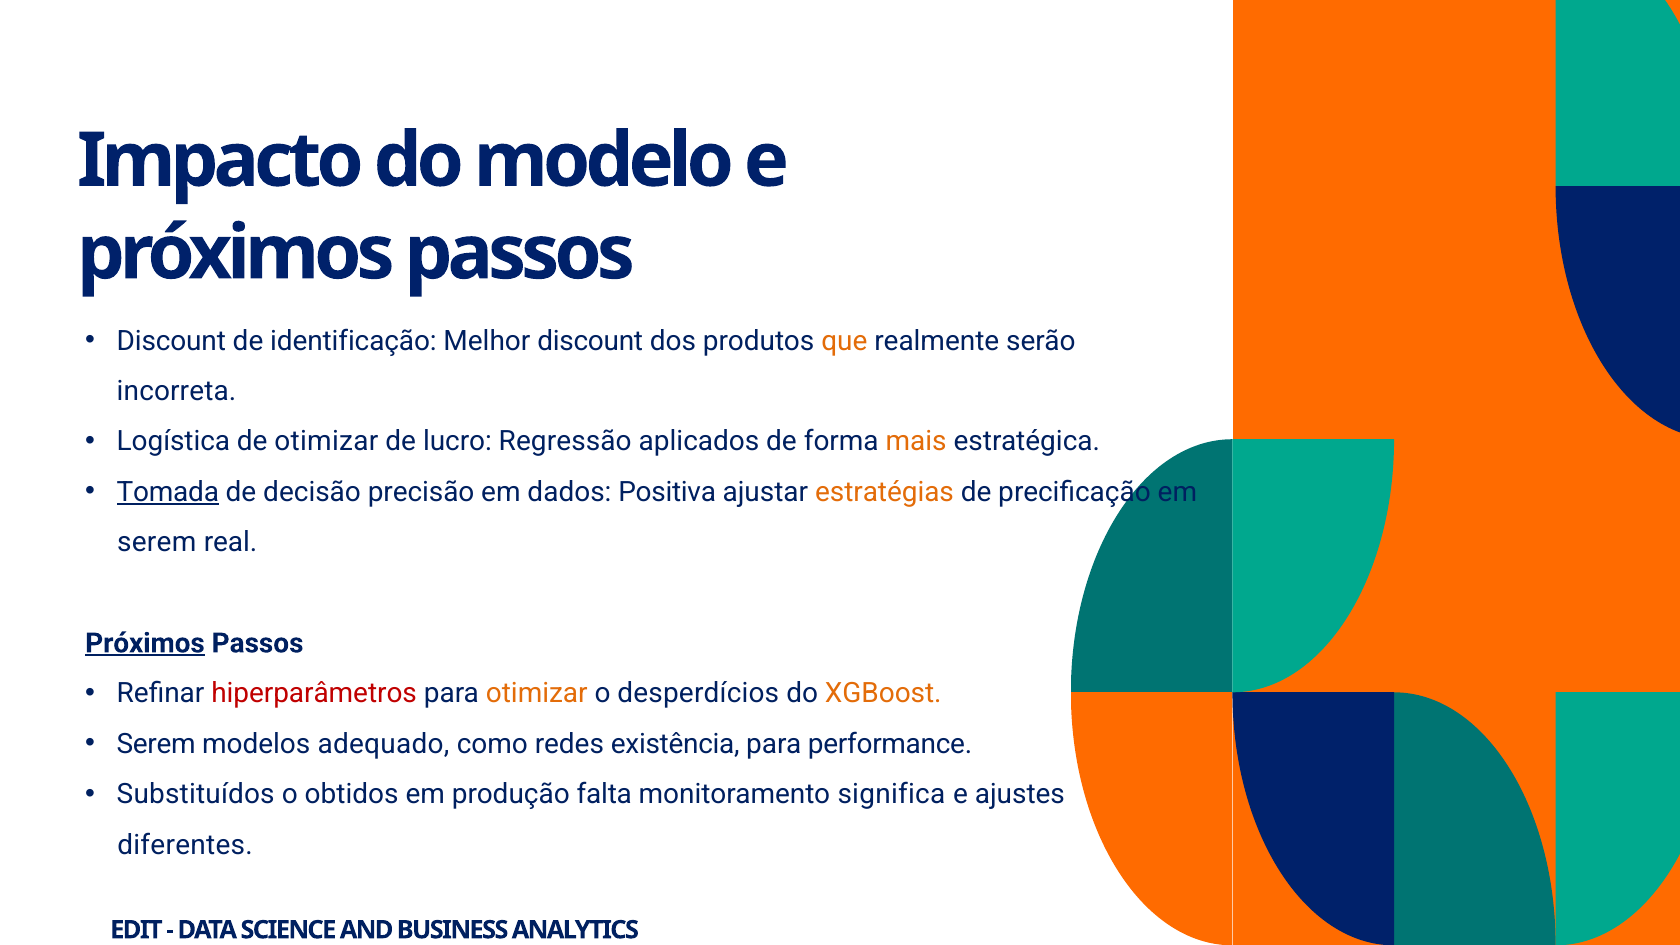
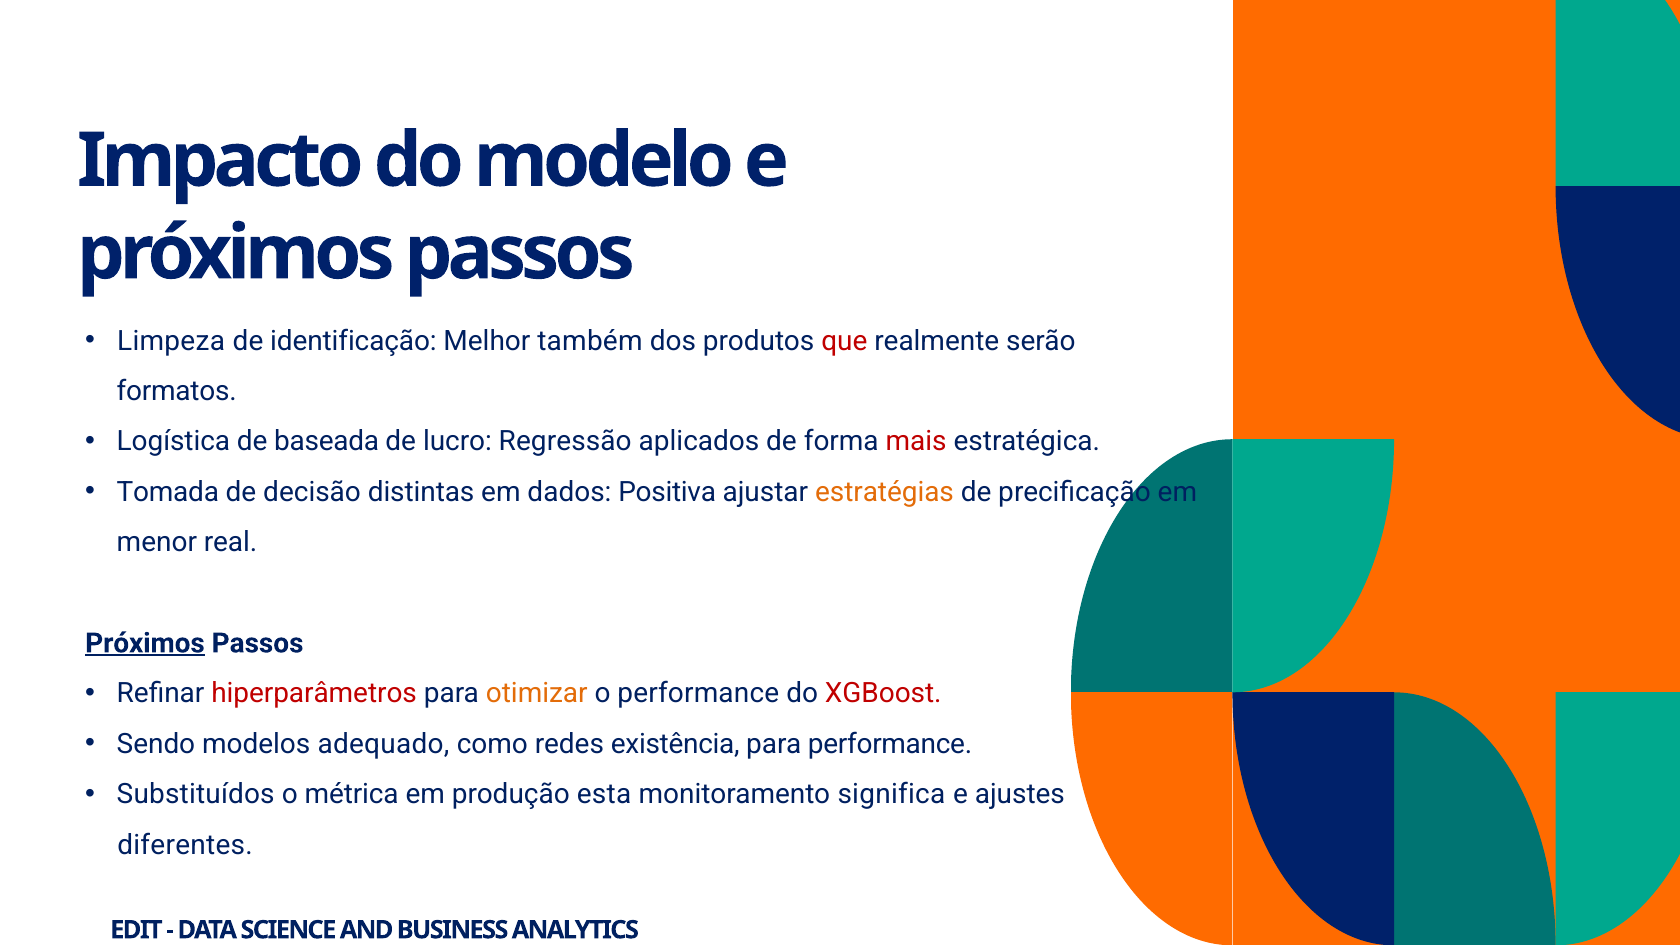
Discount at (171, 341): Discount -> Limpeza
Melhor discount: discount -> também
que colour: orange -> red
incorreta: incorreta -> formatos
de otimizar: otimizar -> baseada
mais colour: orange -> red
Tomada underline: present -> none
precisão: precisão -> distintas
serem at (157, 542): serem -> menor
o desperdícios: desperdícios -> performance
XGBoost colour: orange -> red
Serem at (156, 744): Serem -> Sendo
obtidos: obtidos -> métrica
falta: falta -> esta
